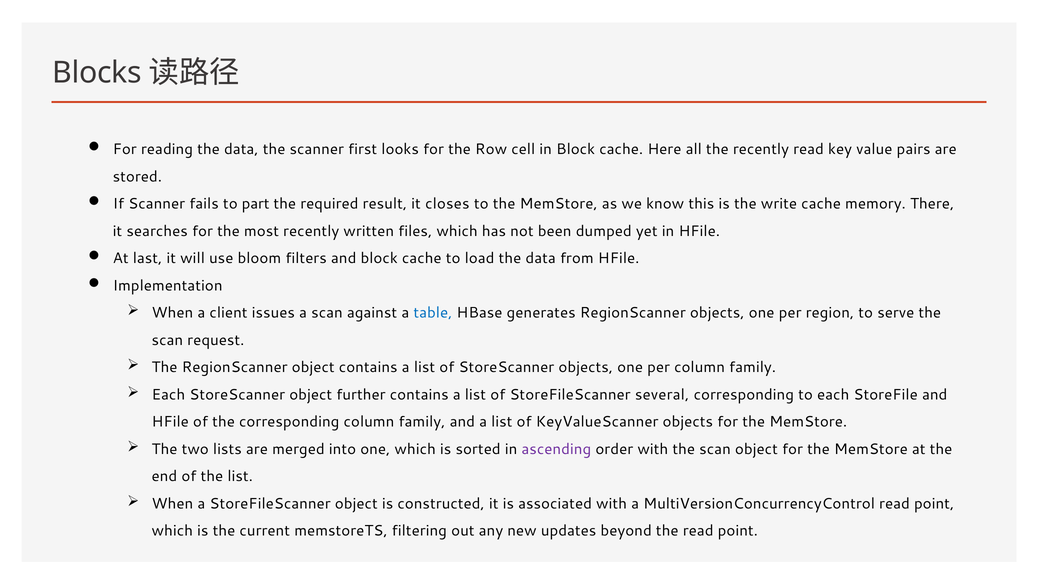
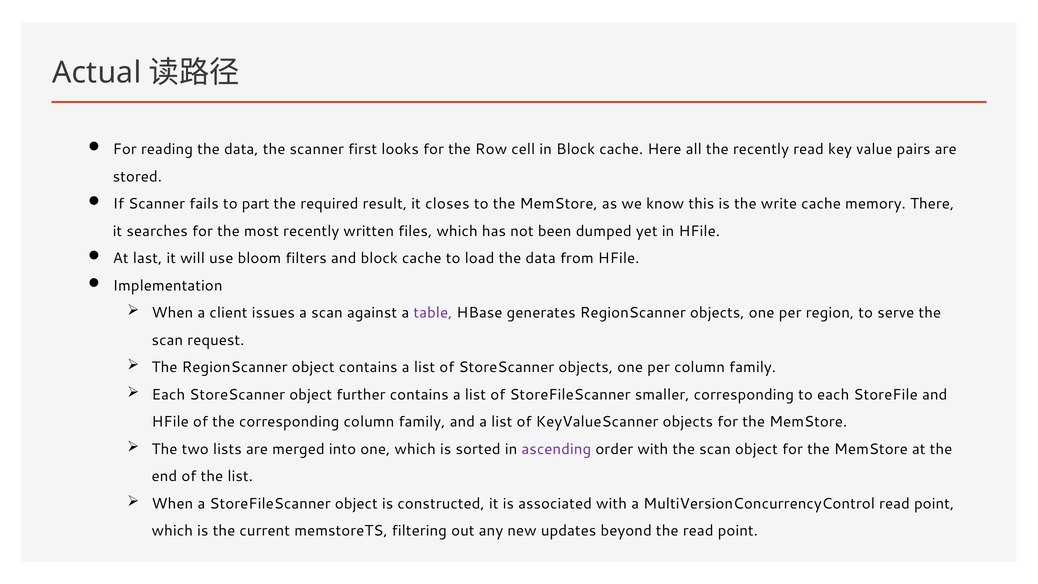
Blocks: Blocks -> Actual
table colour: blue -> purple
several: several -> smaller
